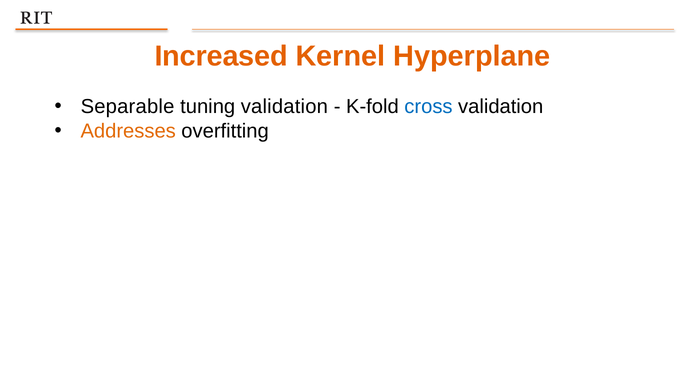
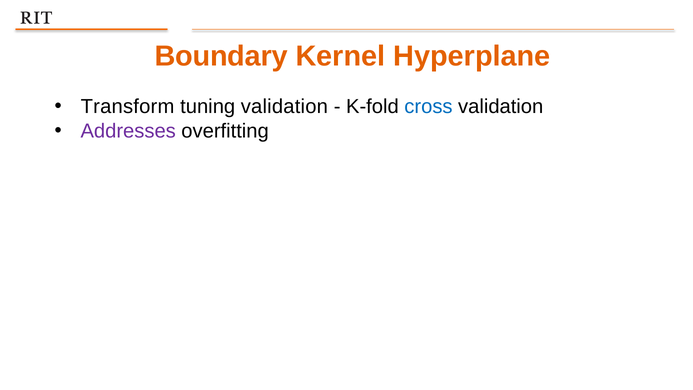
Increased: Increased -> Boundary
Separable: Separable -> Transform
Addresses colour: orange -> purple
